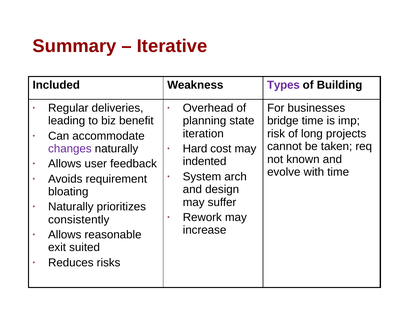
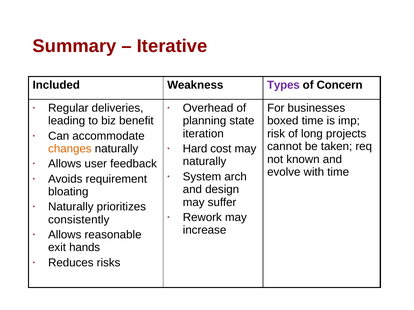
Building: Building -> Concern
bridge: bridge -> boxed
changes colour: purple -> orange
indented at (205, 162): indented -> naturally
suited: suited -> hands
